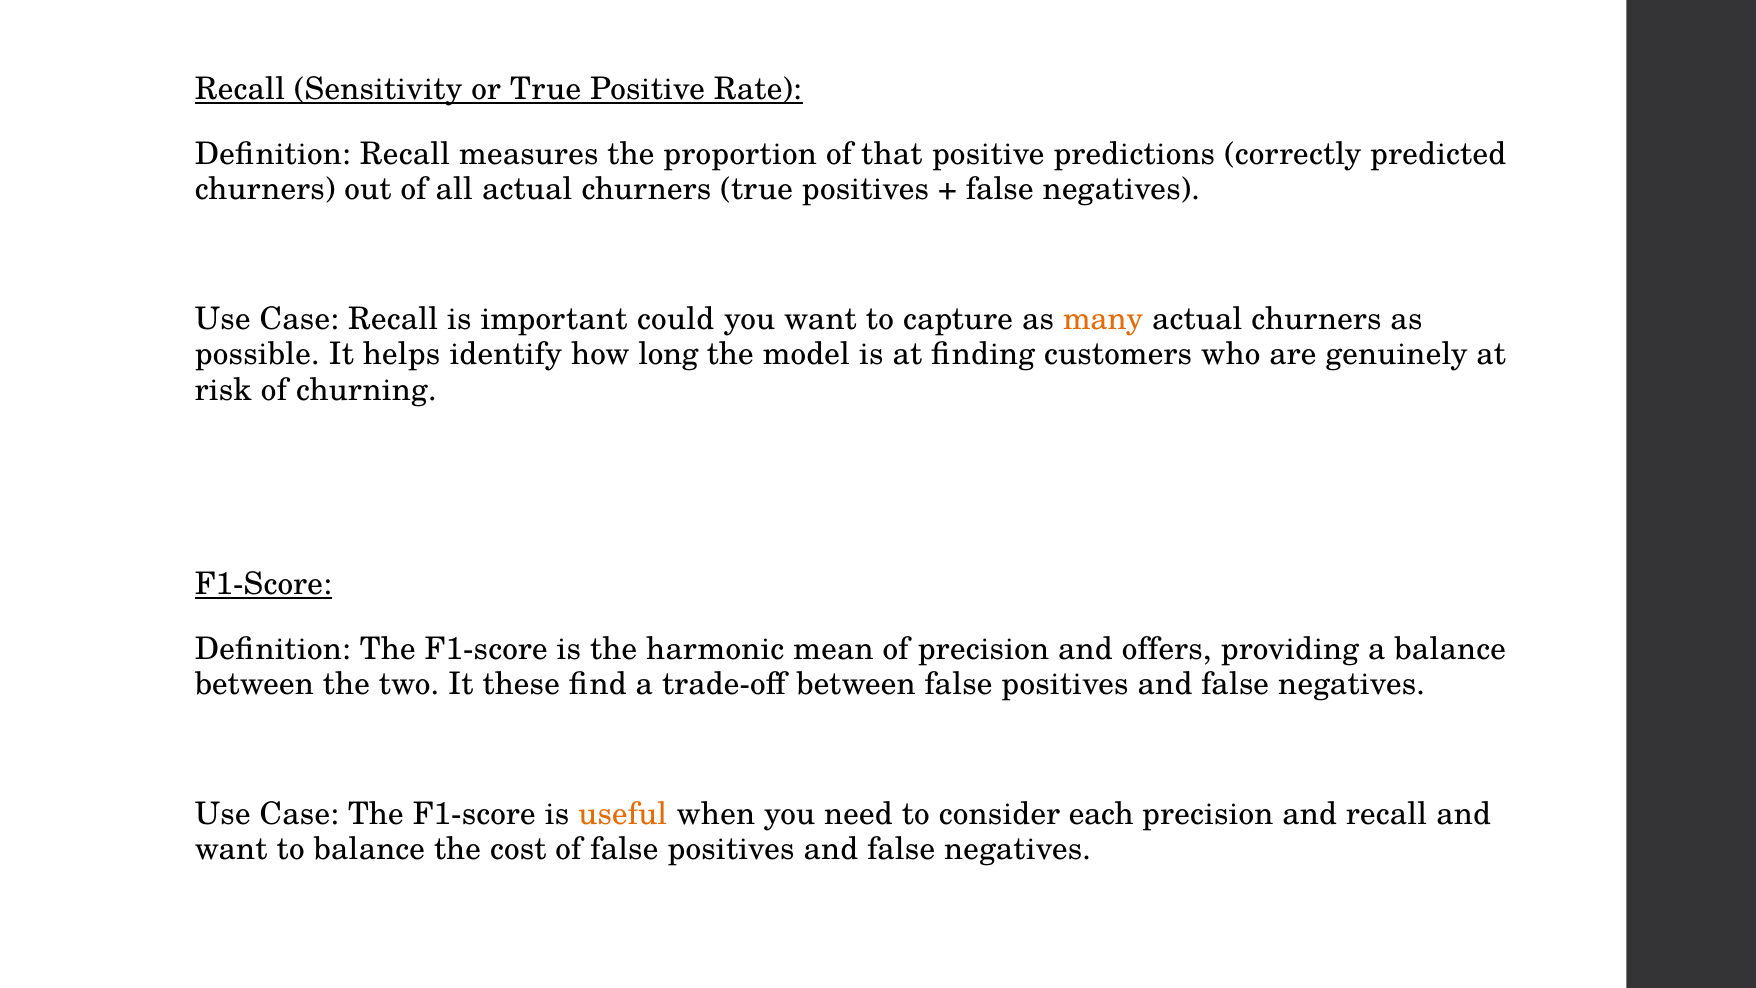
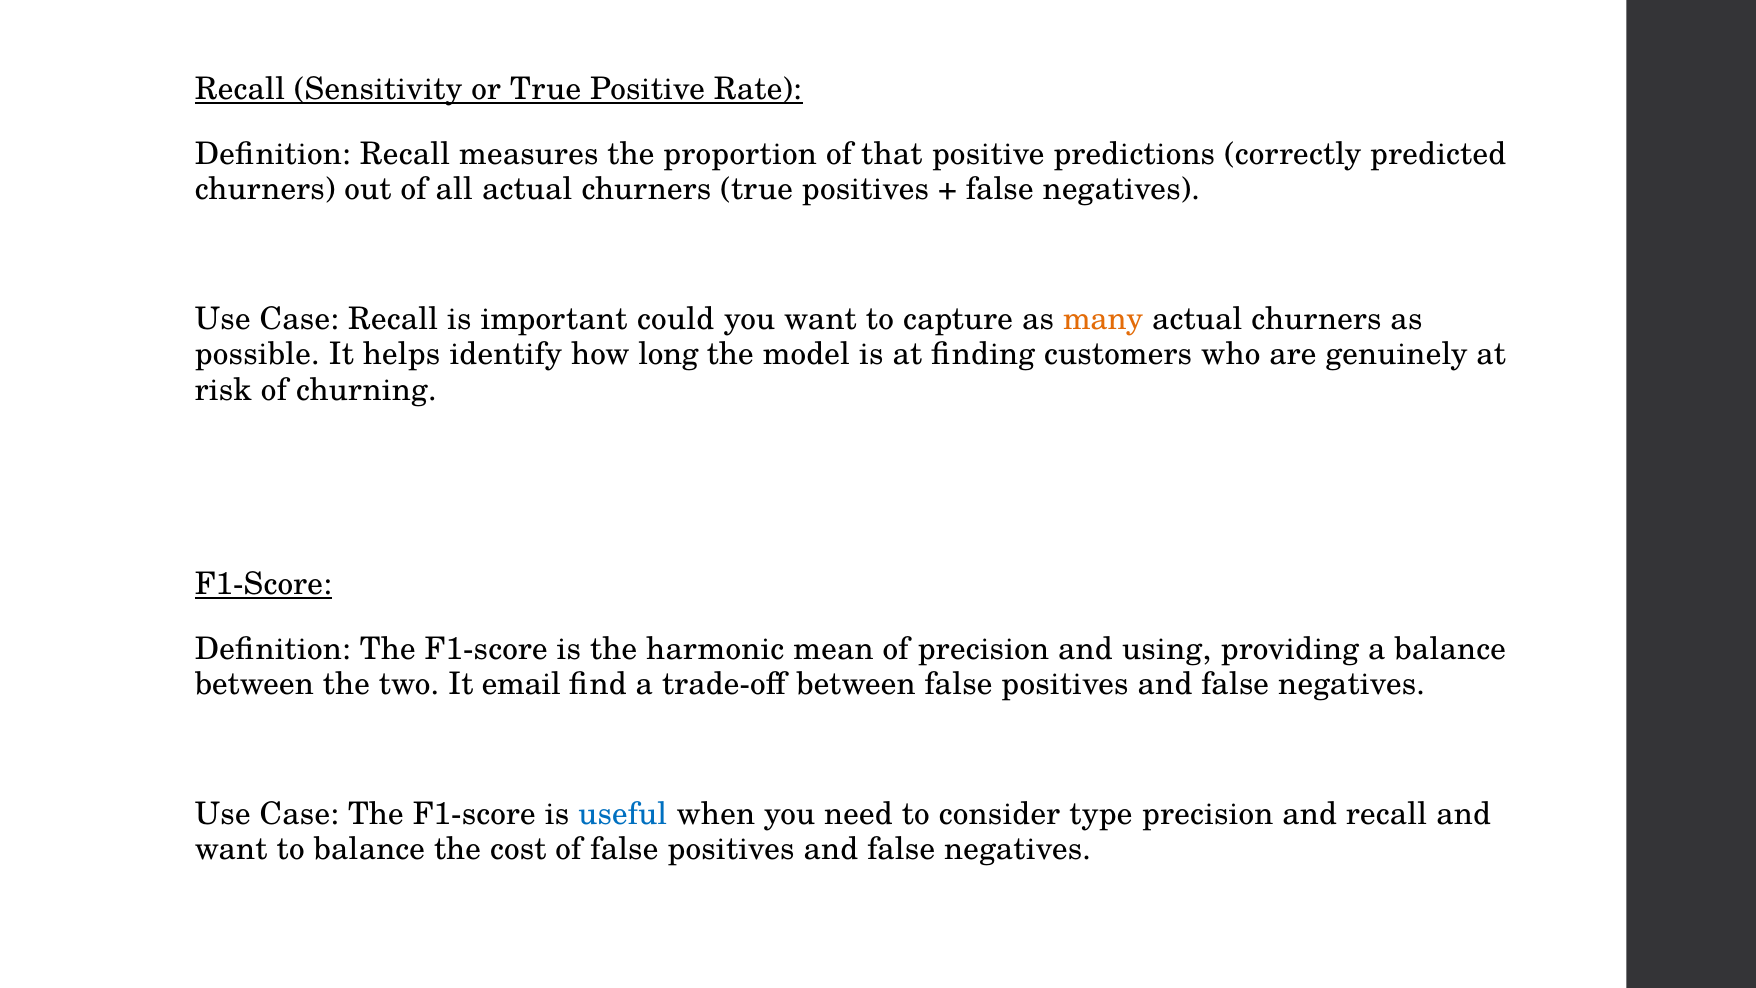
offers: offers -> using
these: these -> email
useful colour: orange -> blue
each: each -> type
